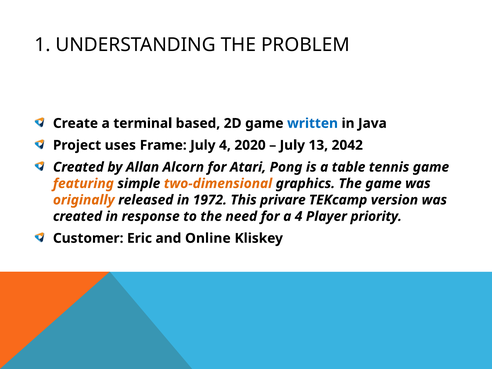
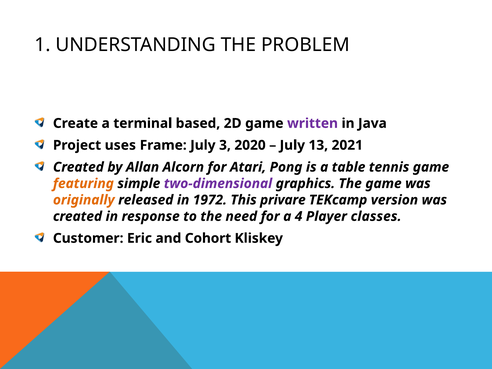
written colour: blue -> purple
July 4: 4 -> 3
2042: 2042 -> 2021
two-dimensional colour: orange -> purple
priority: priority -> classes
Online: Online -> Cohort
